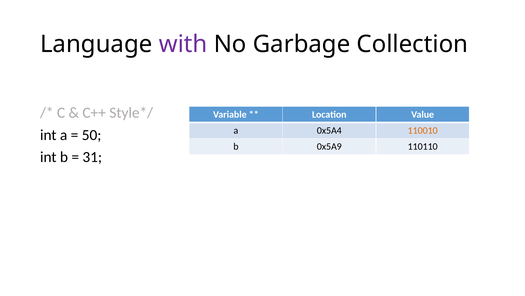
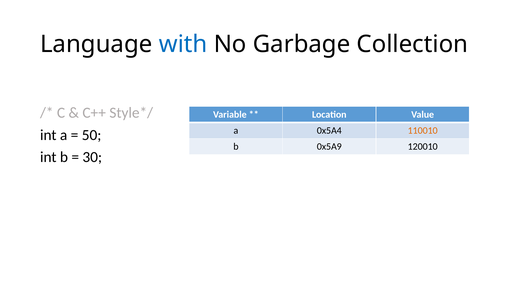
with colour: purple -> blue
110110: 110110 -> 120010
31: 31 -> 30
